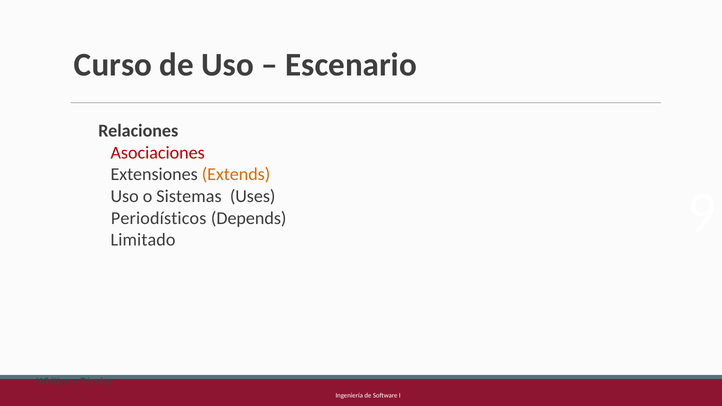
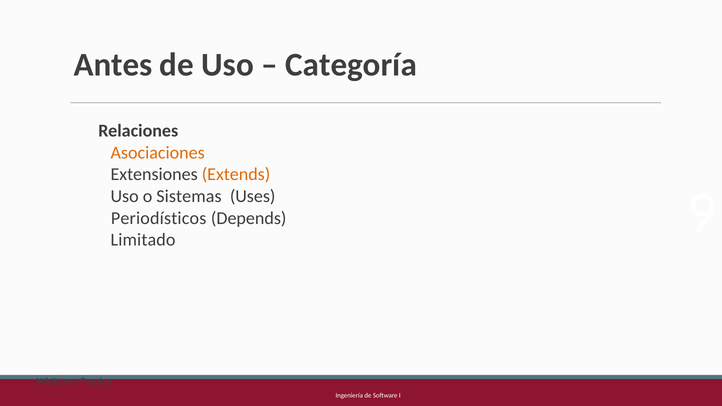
Curso: Curso -> Antes
Escenario: Escenario -> Categoría
Asociaciones colour: red -> orange
Técnica: Técnica -> Pueden
